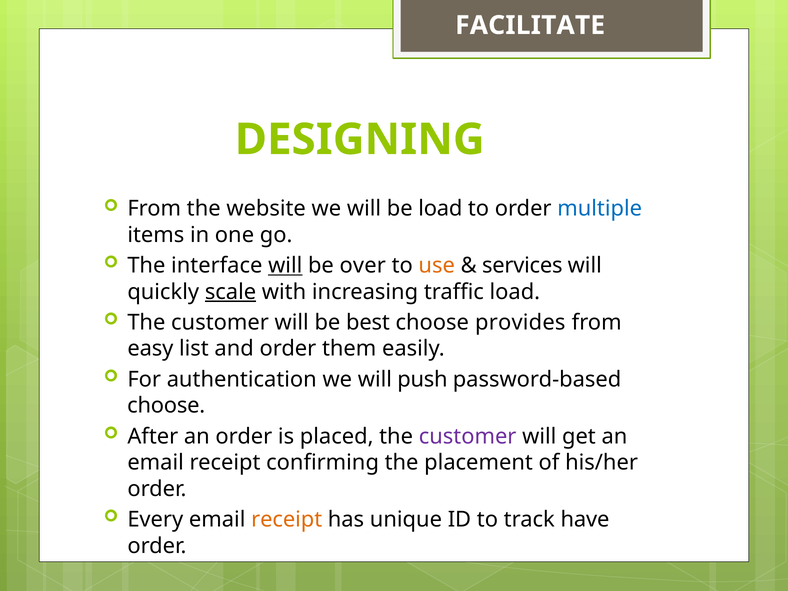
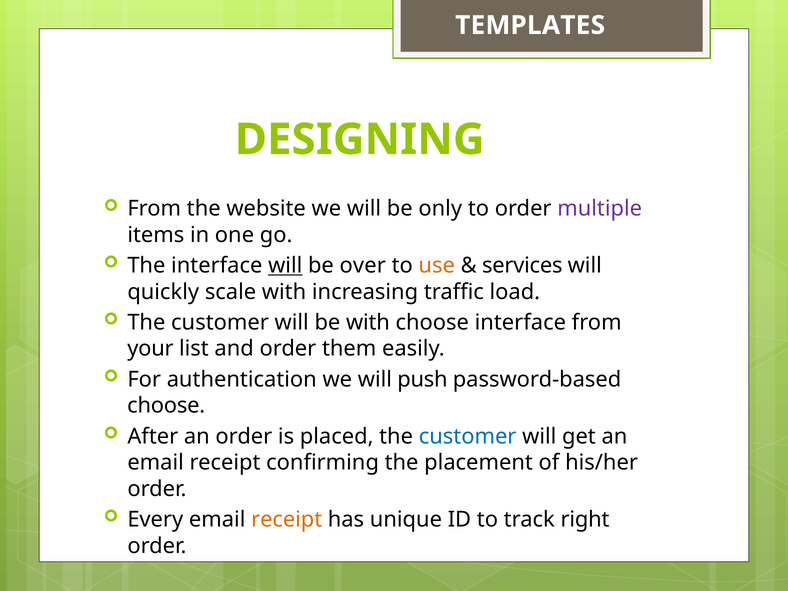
FACILITATE: FACILITATE -> TEMPLATES
be load: load -> only
multiple colour: blue -> purple
scale underline: present -> none
be best: best -> with
choose provides: provides -> interface
easy: easy -> your
customer at (468, 436) colour: purple -> blue
have: have -> right
